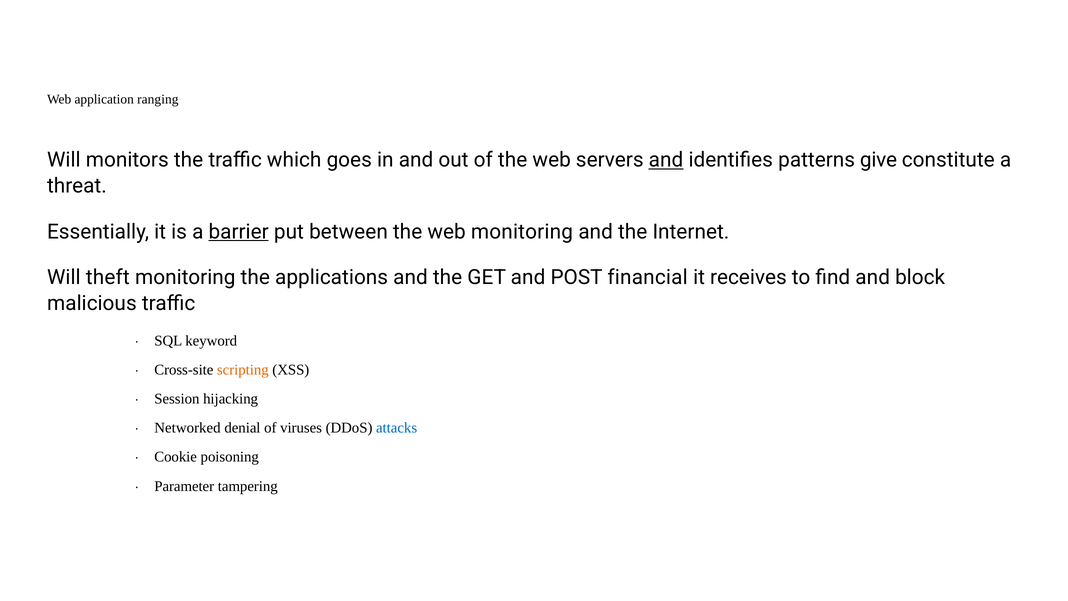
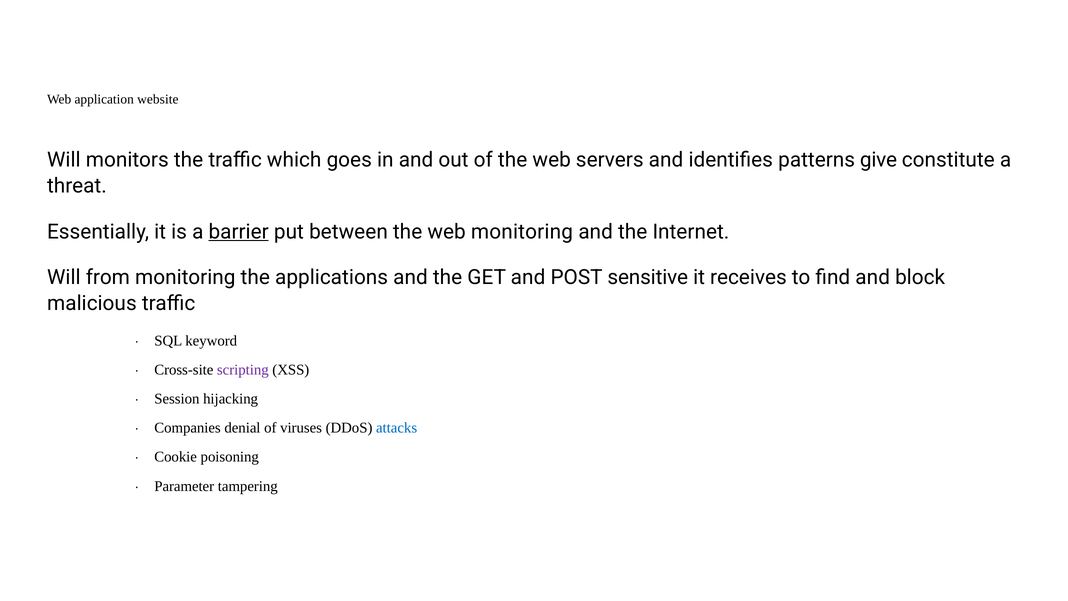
ranging: ranging -> website
and at (666, 160) underline: present -> none
theft: theft -> from
financial: financial -> sensitive
scripting colour: orange -> purple
Networked: Networked -> Companies
